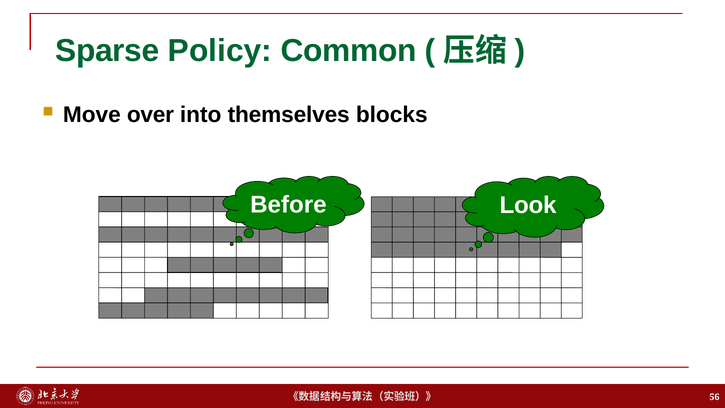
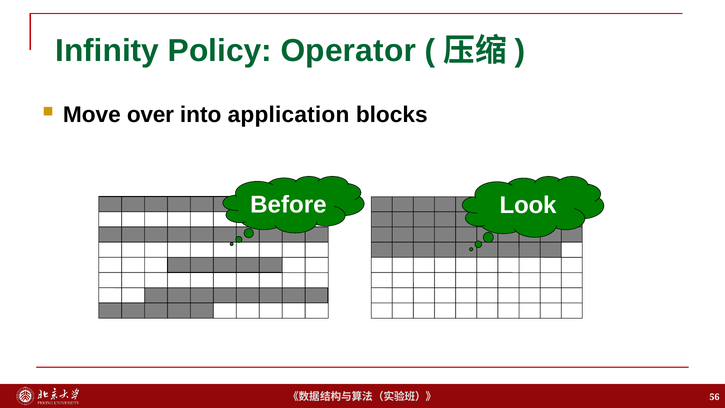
Sparse: Sparse -> Infinity
Common: Common -> Operator
themselves: themselves -> application
